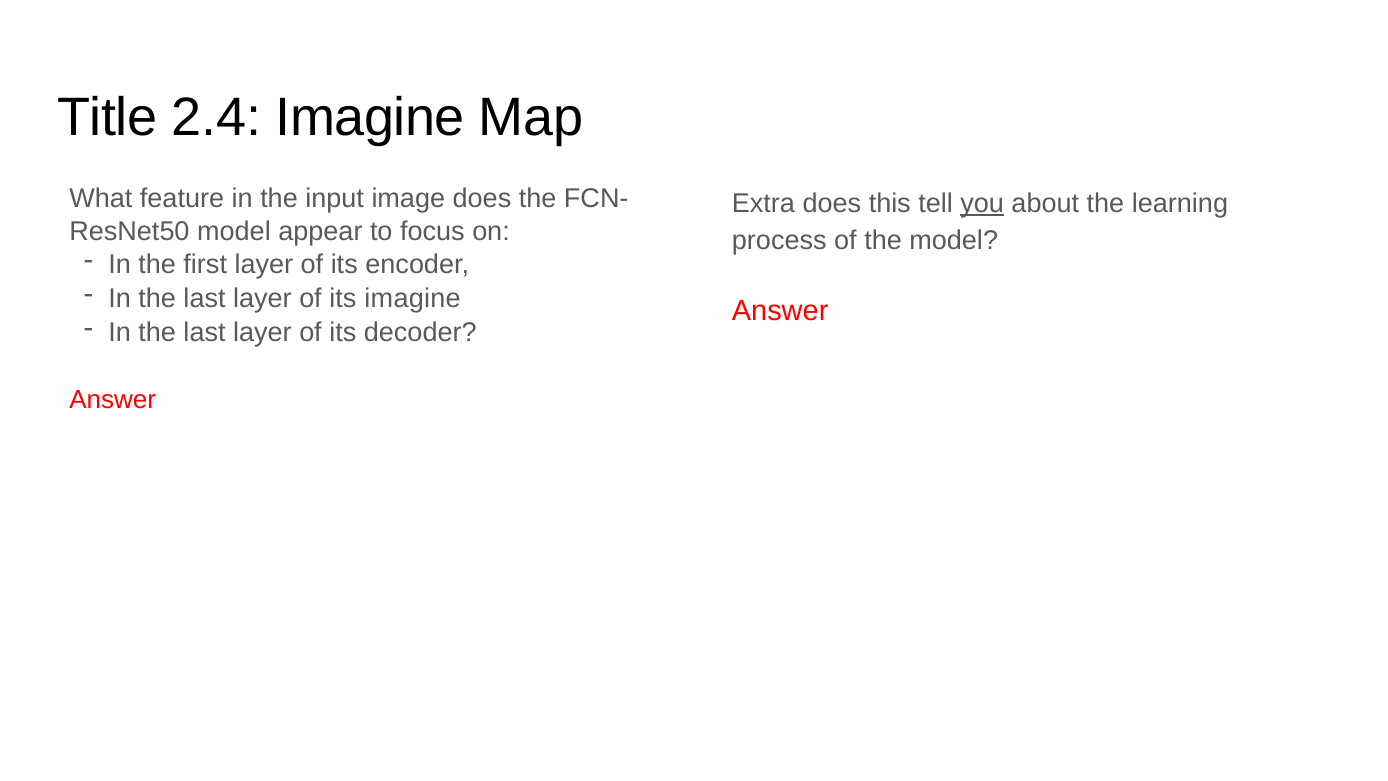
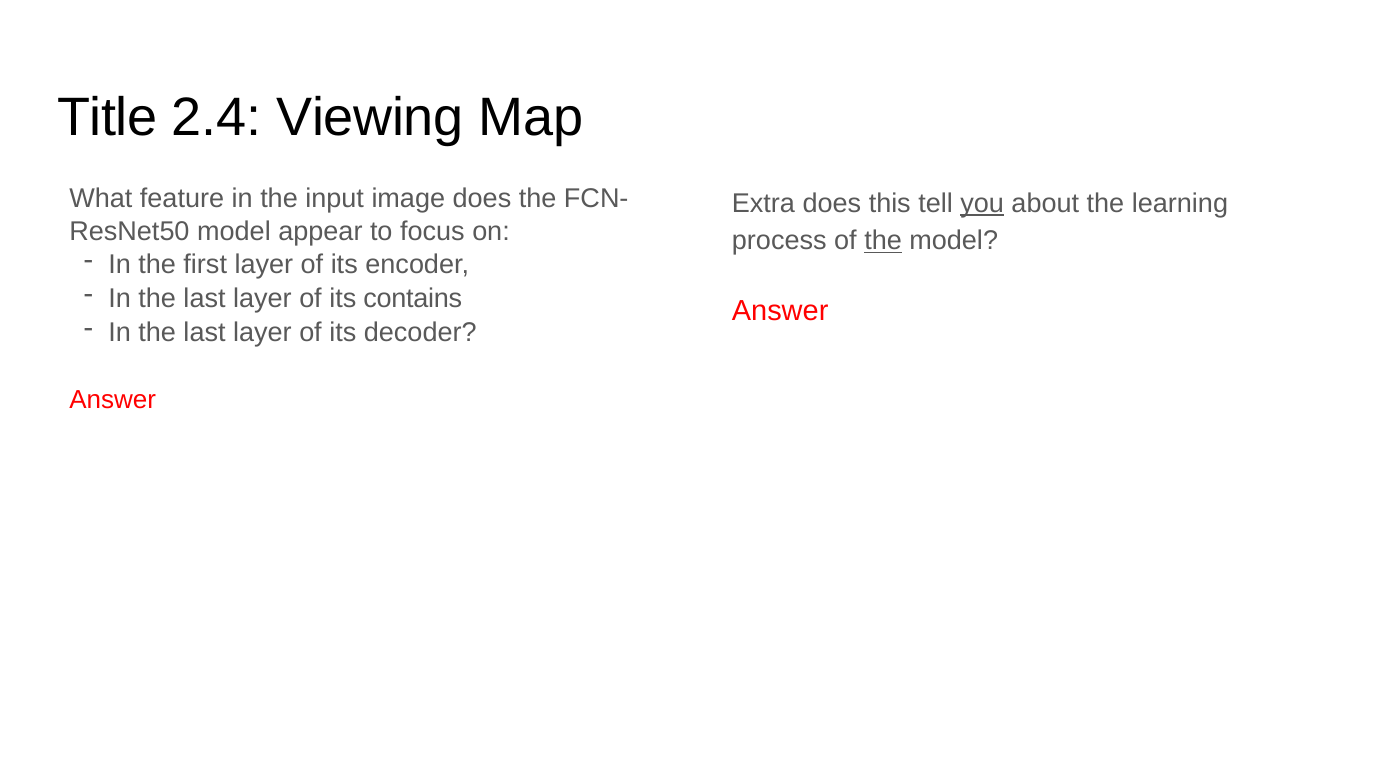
2.4 Imagine: Imagine -> Viewing
the at (883, 241) underline: none -> present
its imagine: imagine -> contains
